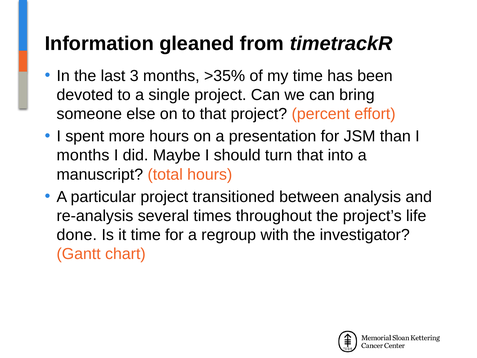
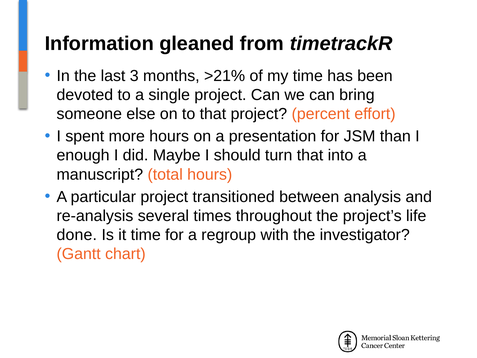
>35%: >35% -> >21%
months at (83, 155): months -> enough
